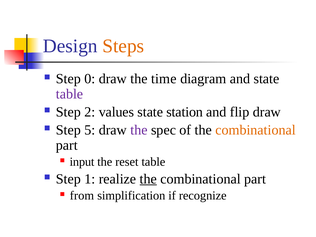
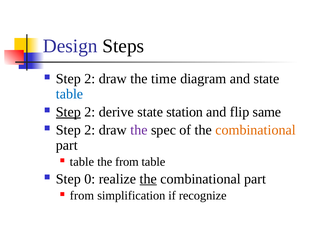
Steps colour: orange -> black
0 at (90, 79): 0 -> 2
table at (70, 94) colour: purple -> blue
Step at (68, 112) underline: none -> present
values: values -> derive
flip draw: draw -> same
5 at (90, 130): 5 -> 2
input at (82, 162): input -> table
the reset: reset -> from
1: 1 -> 0
